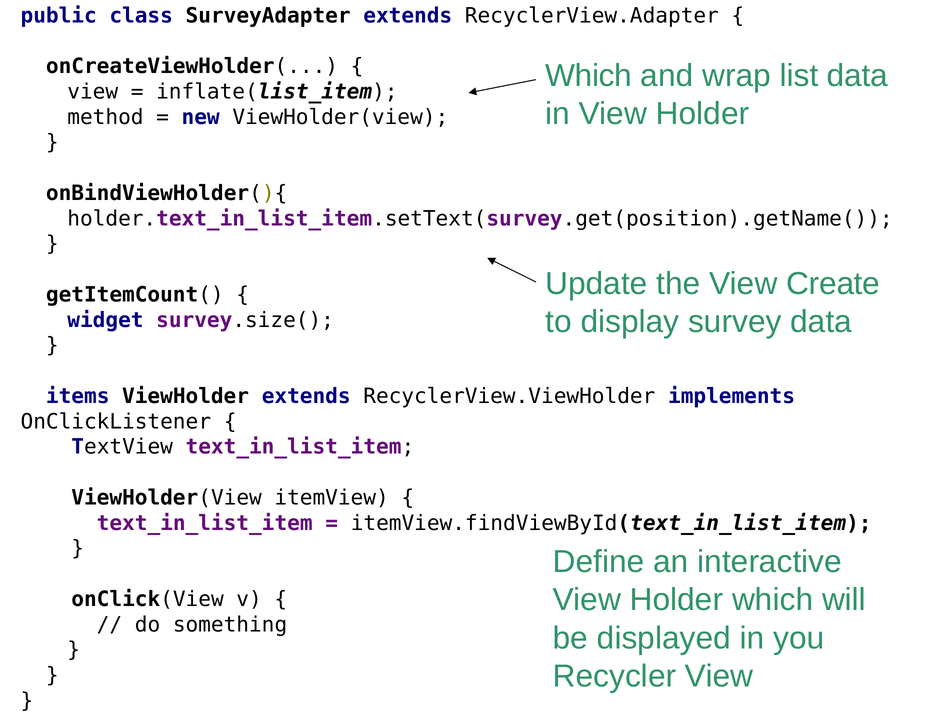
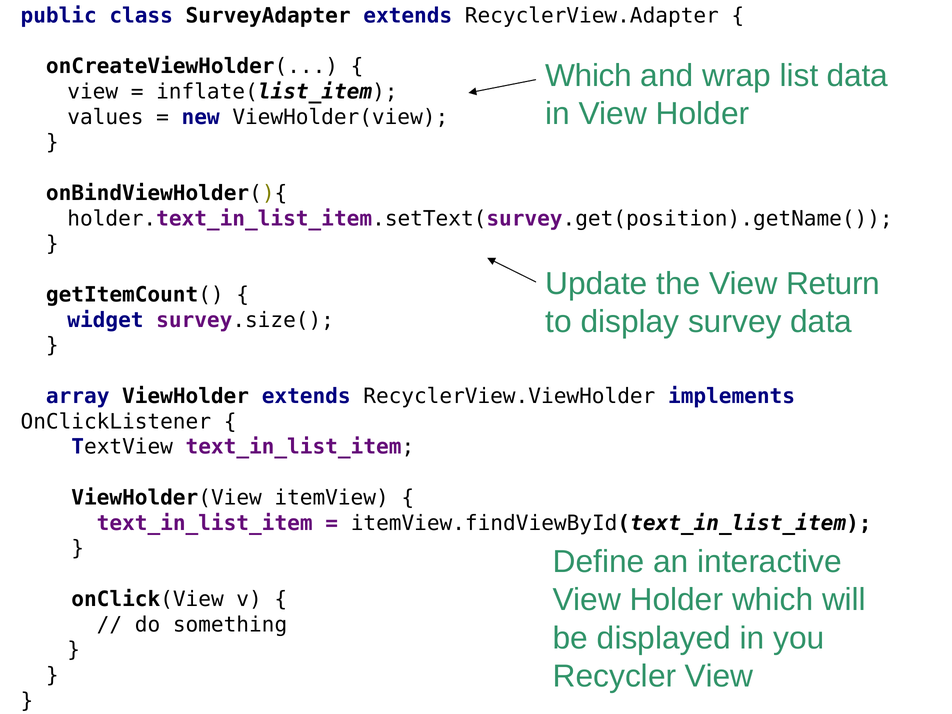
method: method -> values
Create: Create -> Return
items: items -> array
